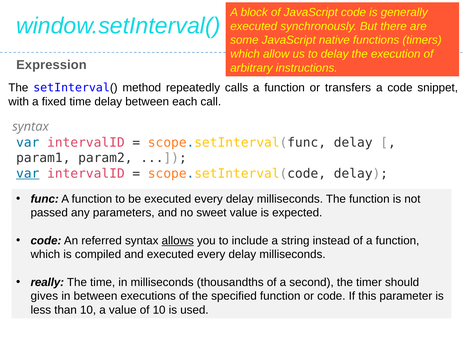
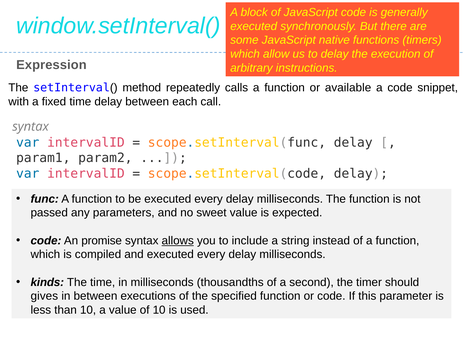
transfers: transfers -> available
var at (28, 174) underline: present -> none
referred: referred -> promise
really: really -> kinds
